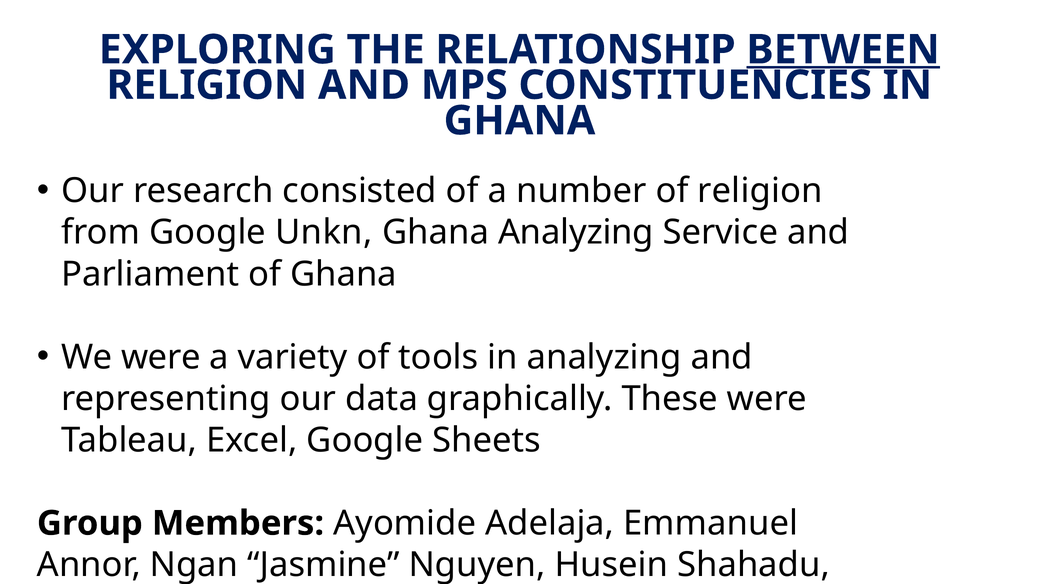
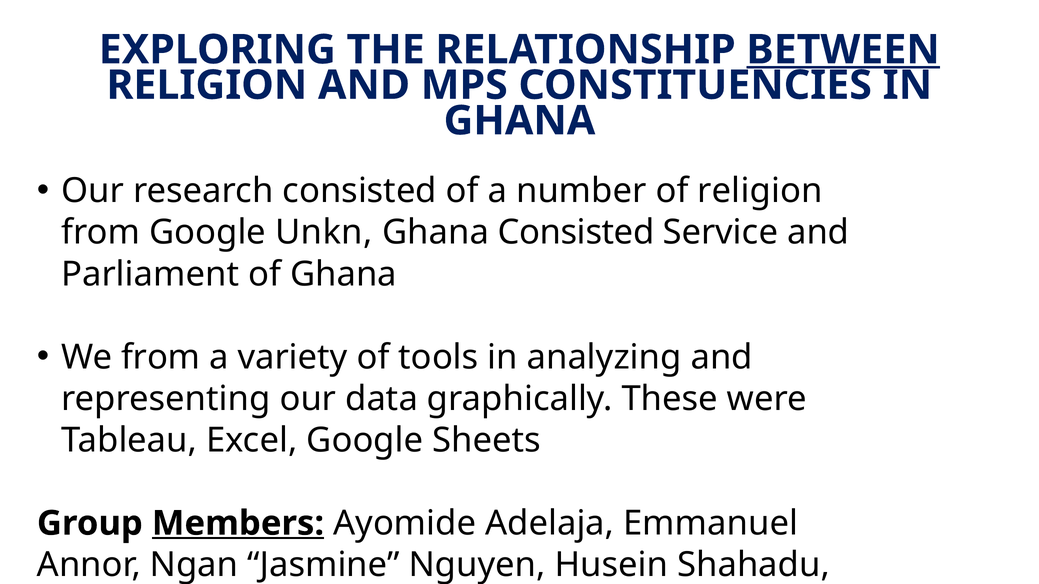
Ghana Analyzing: Analyzing -> Consisted
We were: were -> from
Members underline: none -> present
